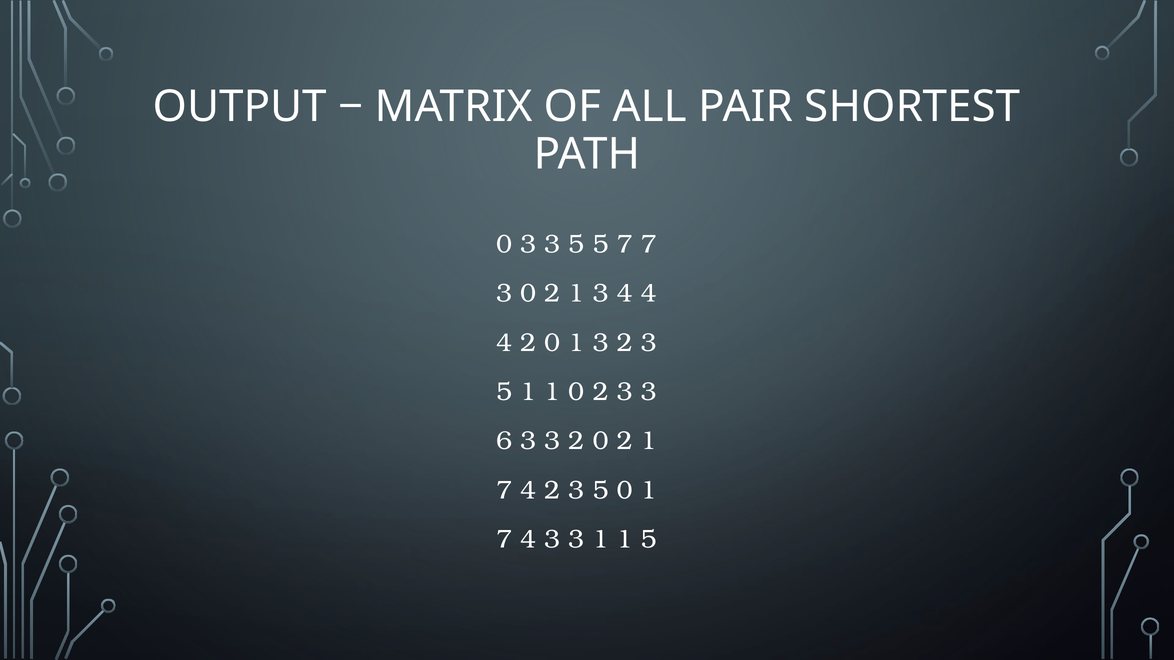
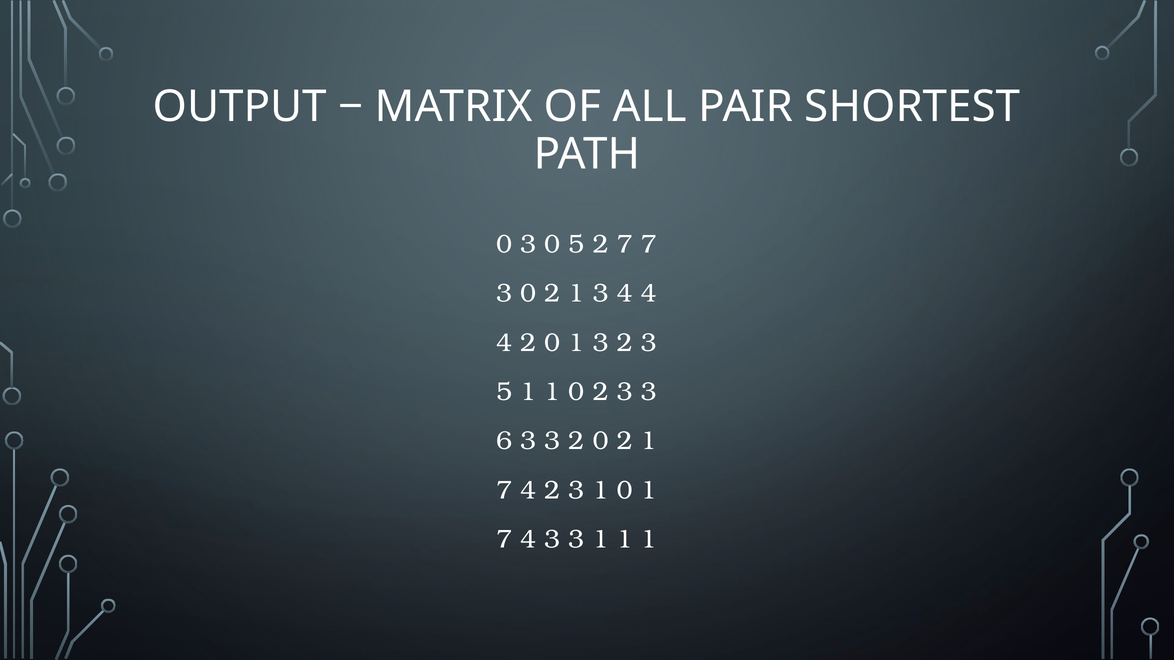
0 3 3: 3 -> 0
5 5: 5 -> 2
4 2 3 5: 5 -> 1
1 1 5: 5 -> 1
